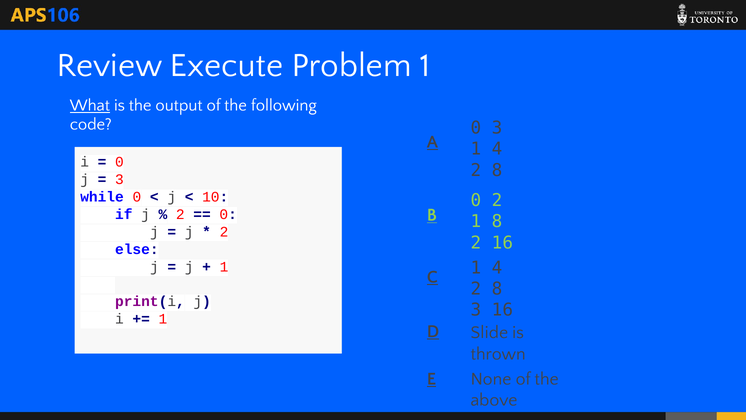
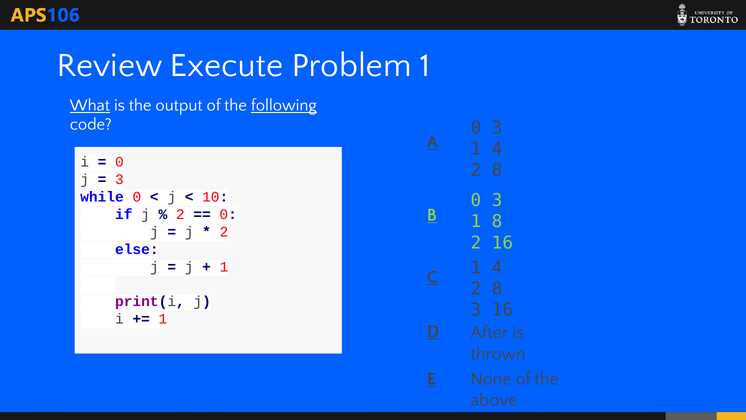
following underline: none -> present
2 at (497, 200): 2 -> 3
Slide: Slide -> After
